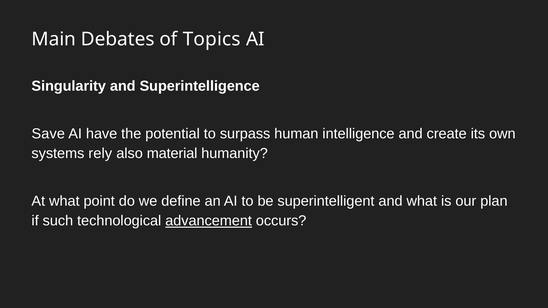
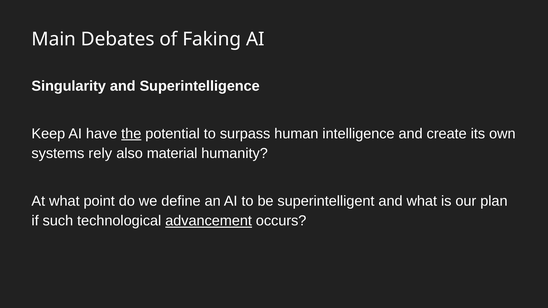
Topics: Topics -> Faking
Save: Save -> Keep
the underline: none -> present
